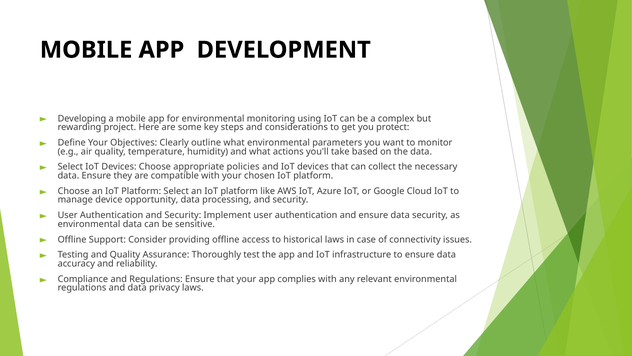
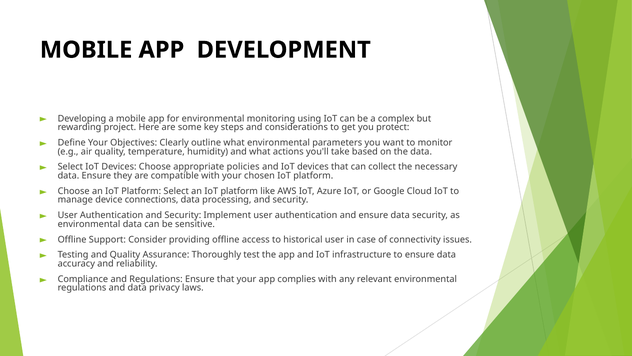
opportunity: opportunity -> connections
historical laws: laws -> user
